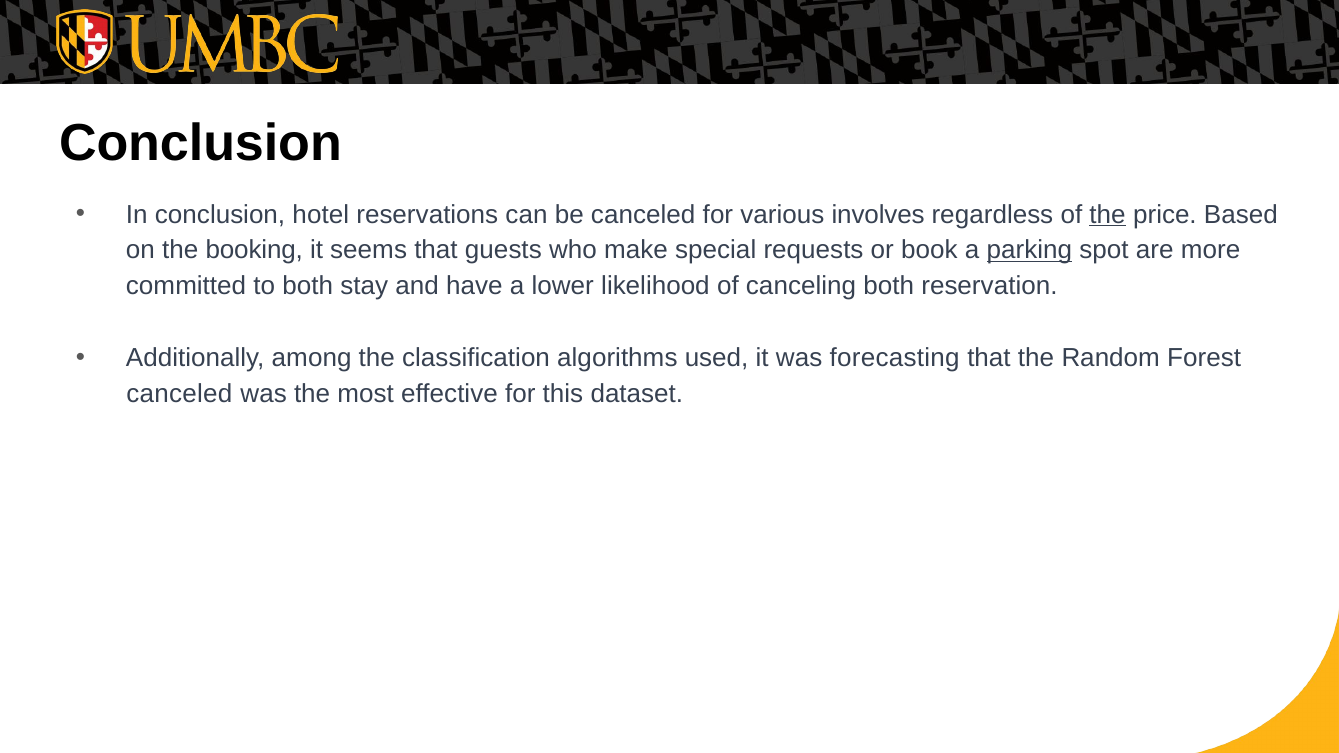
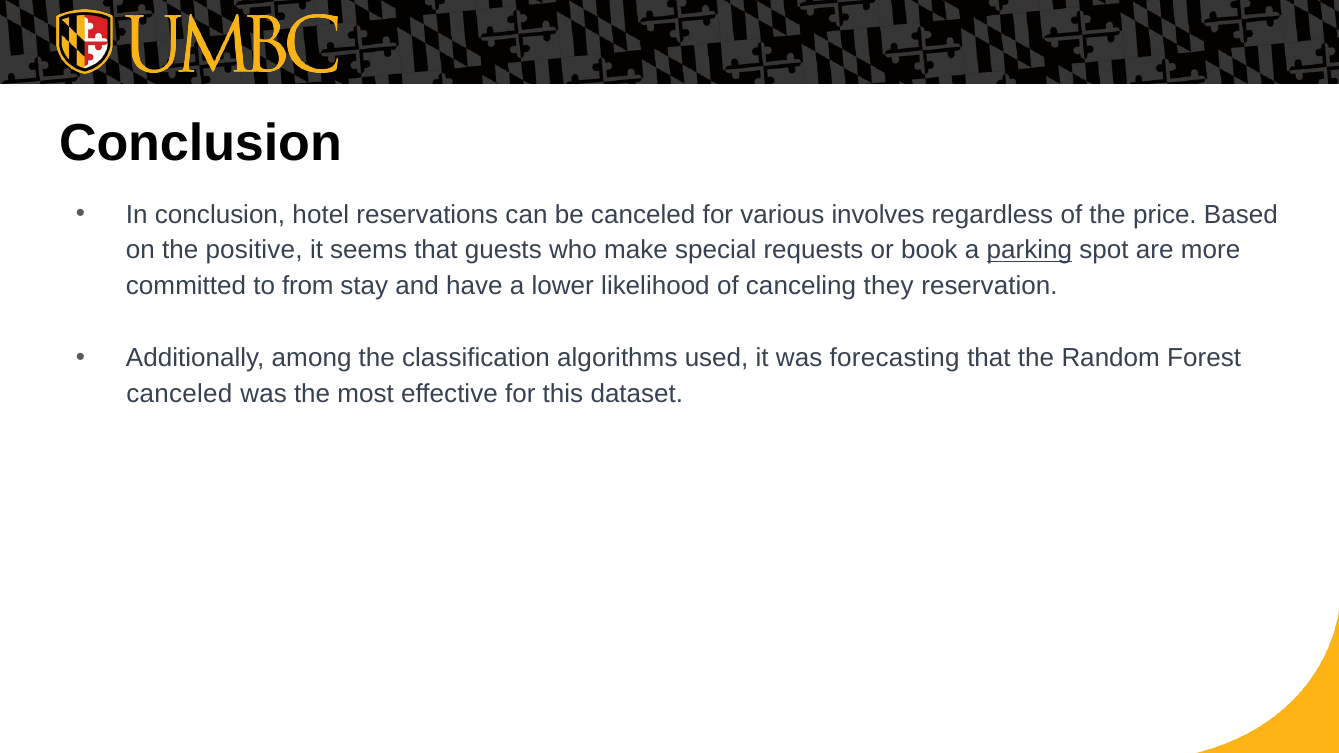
the at (1108, 215) underline: present -> none
booking: booking -> positive
to both: both -> from
canceling both: both -> they
